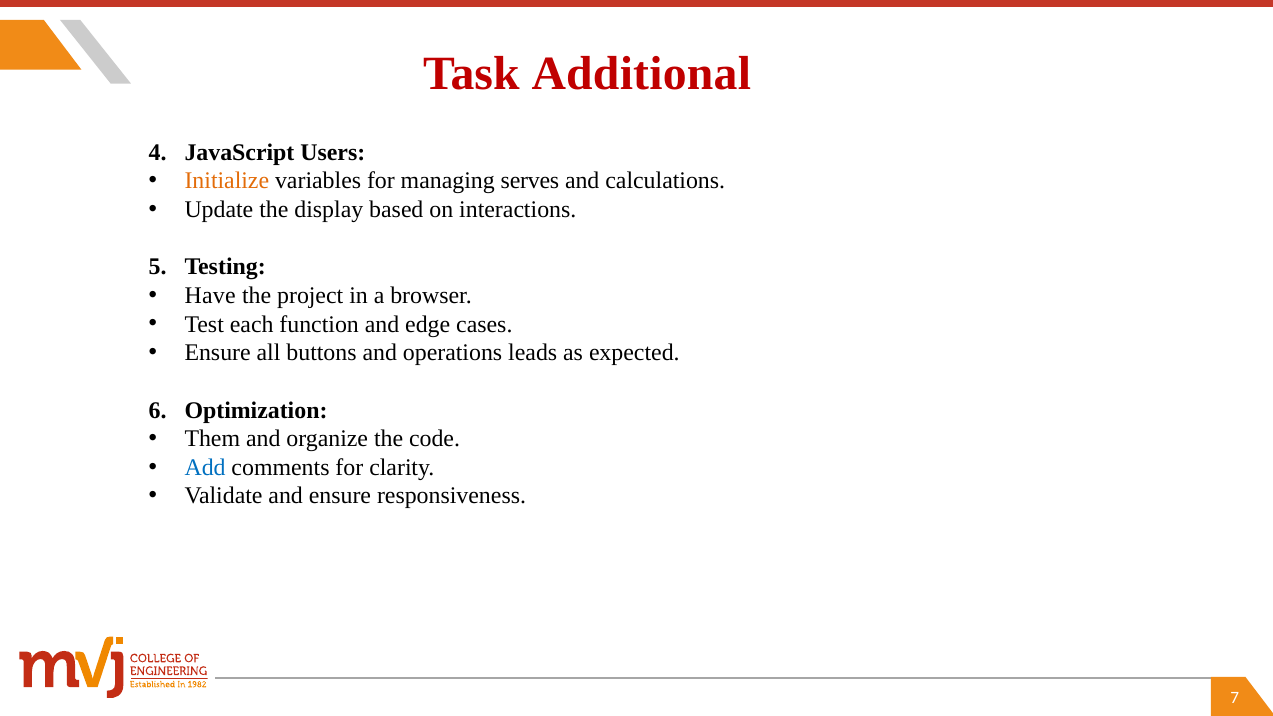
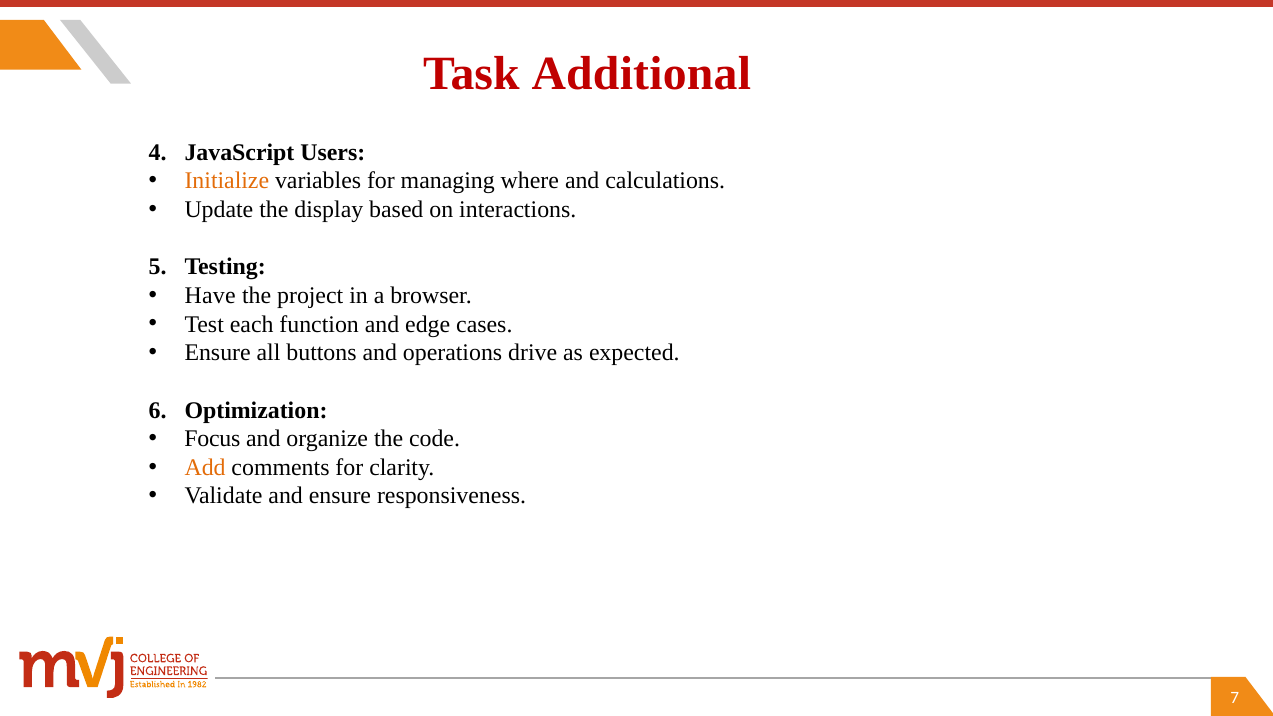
serves: serves -> where
leads: leads -> drive
Them: Them -> Focus
Add colour: blue -> orange
